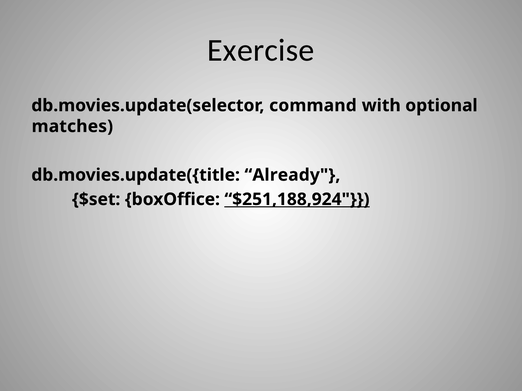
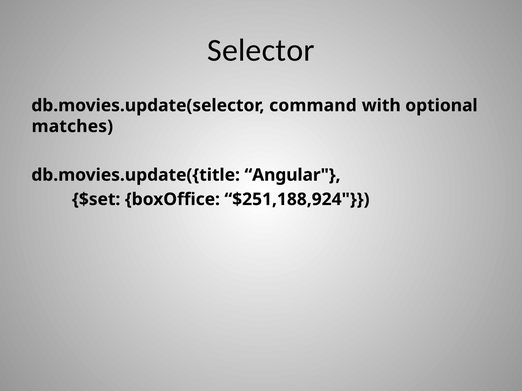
Exercise: Exercise -> Selector
Already: Already -> Angular
$251,188,924 underline: present -> none
